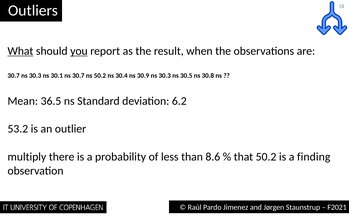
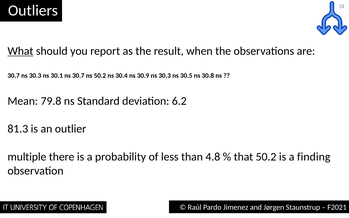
you underline: present -> none
36.5: 36.5 -> 79.8
53.2: 53.2 -> 81.3
multiply: multiply -> multiple
8.6: 8.6 -> 4.8
